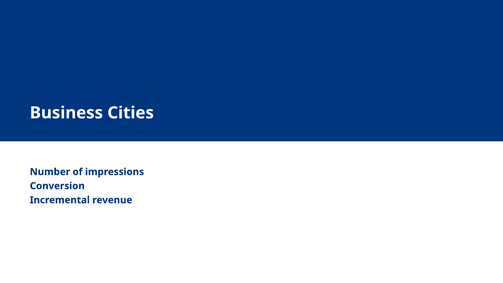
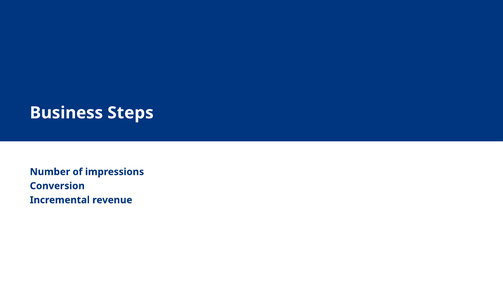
Cities: Cities -> Steps
